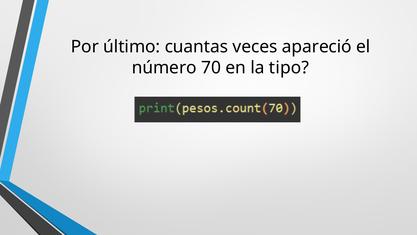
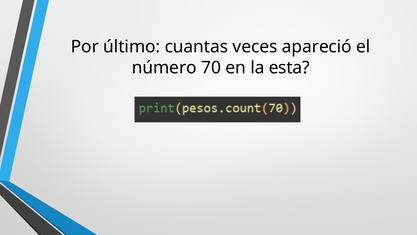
tipo: tipo -> esta
